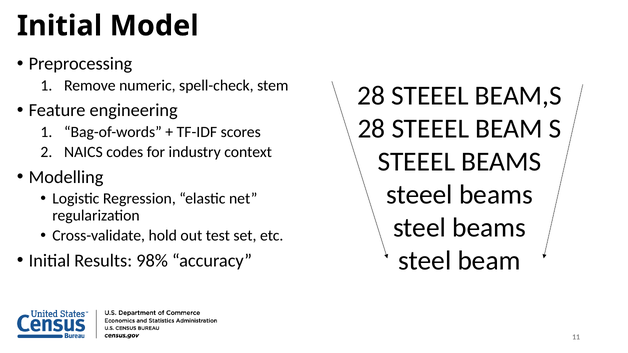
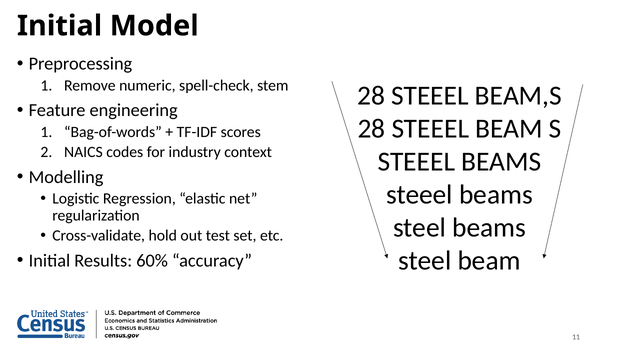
98%: 98% -> 60%
